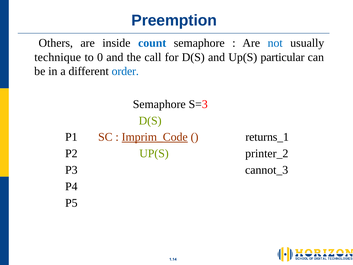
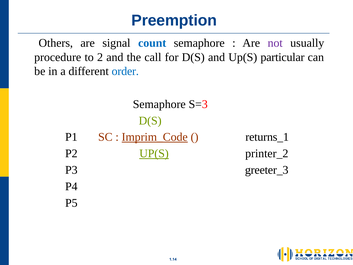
inside: inside -> signal
not colour: blue -> purple
technique: technique -> procedure
0: 0 -> 2
UP(S at (154, 153) underline: none -> present
cannot_3: cannot_3 -> greeter_3
